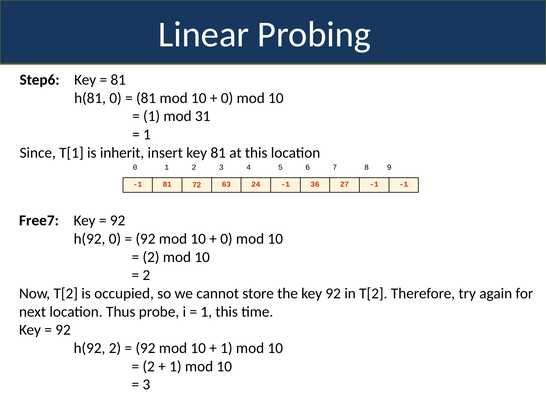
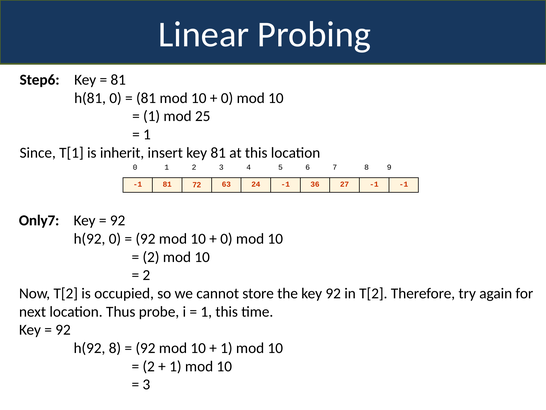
31: 31 -> 25
Free7: Free7 -> Only7
h(92 2: 2 -> 8
